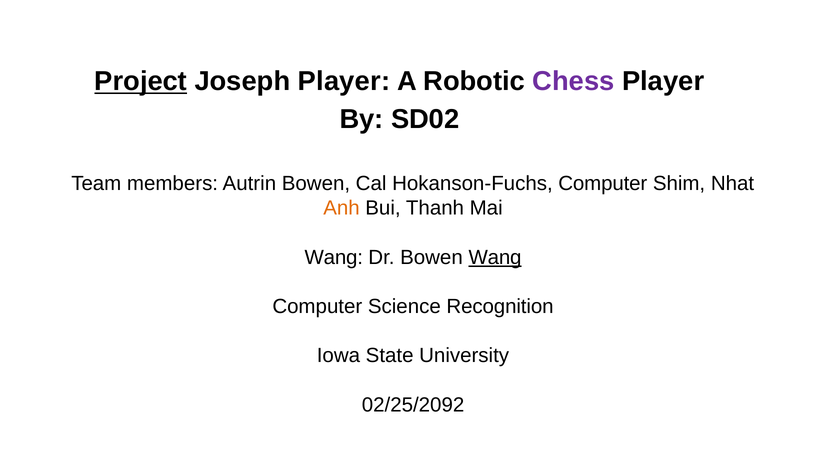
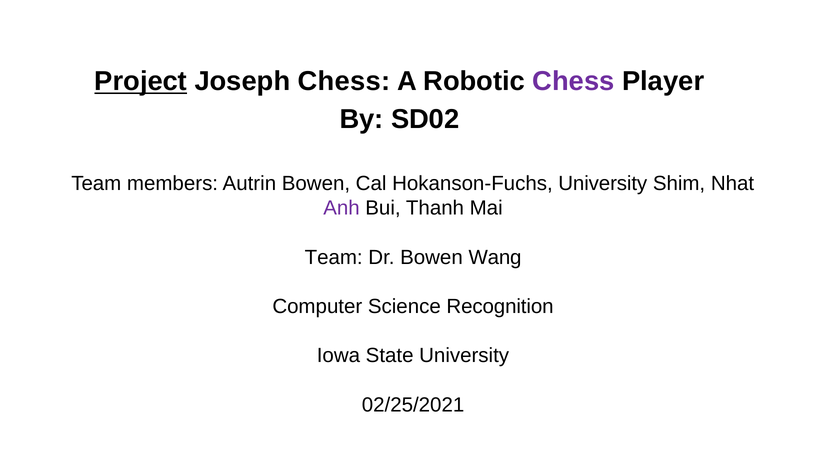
Joseph Player: Player -> Chess
Hokanson-Fuchs Computer: Computer -> University
Anh colour: orange -> purple
Wang at (334, 257): Wang -> Team
Wang at (495, 257) underline: present -> none
02/25/2092: 02/25/2092 -> 02/25/2021
